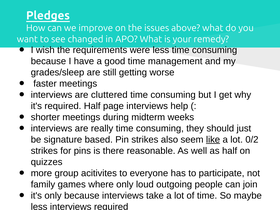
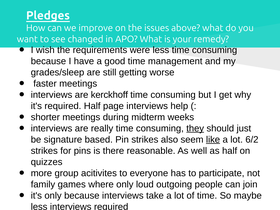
cluttered: cluttered -> kerckhoff
they underline: none -> present
0/2: 0/2 -> 6/2
